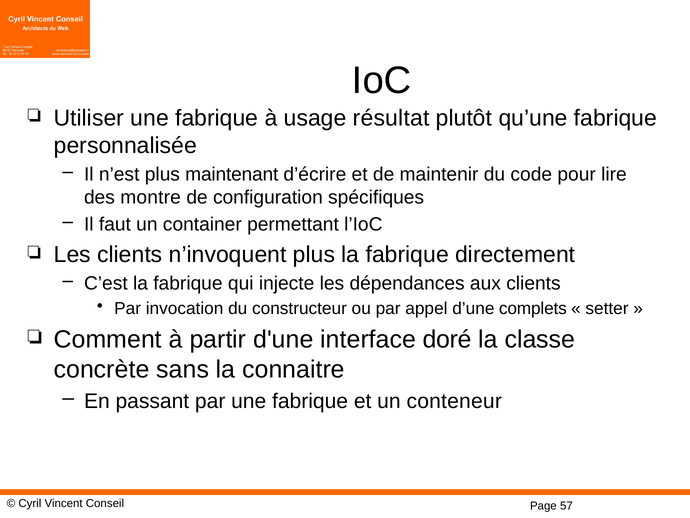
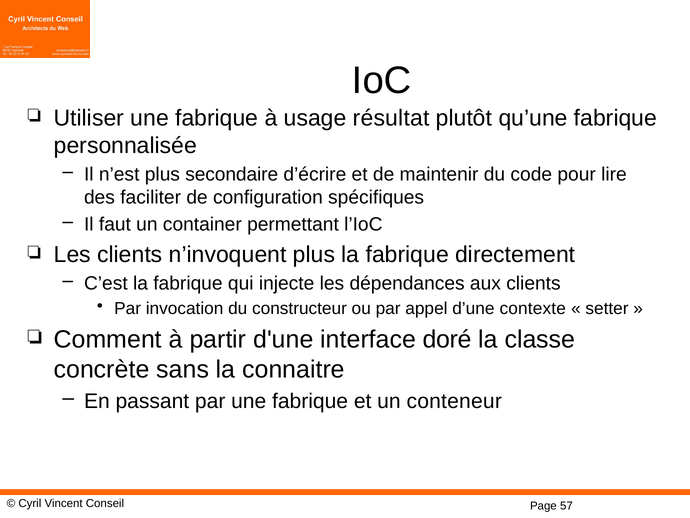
maintenant: maintenant -> secondaire
montre: montre -> faciliter
complets: complets -> contexte
